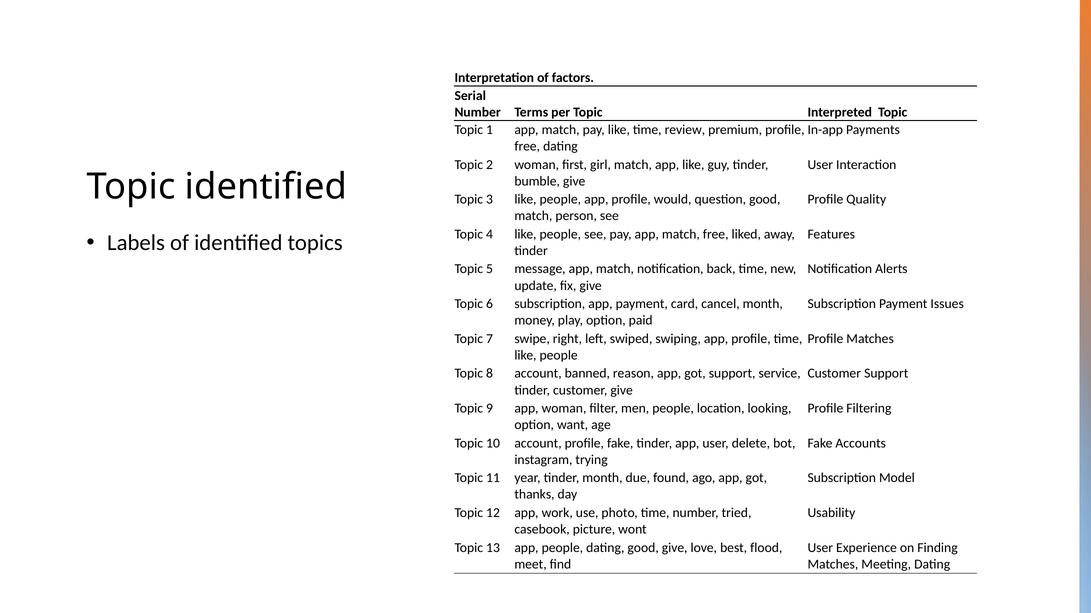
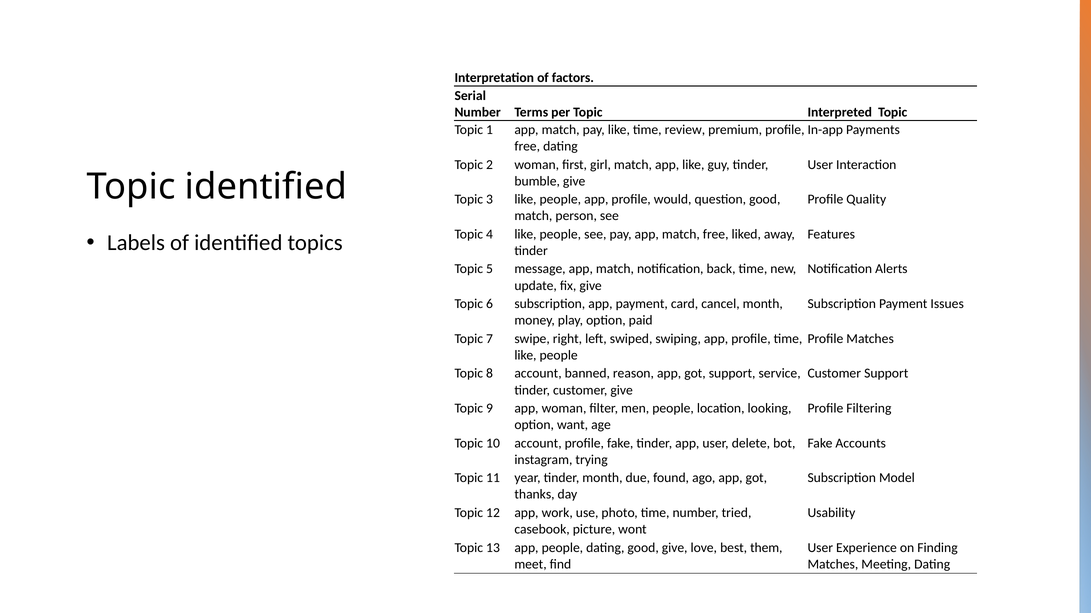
flood: flood -> them
